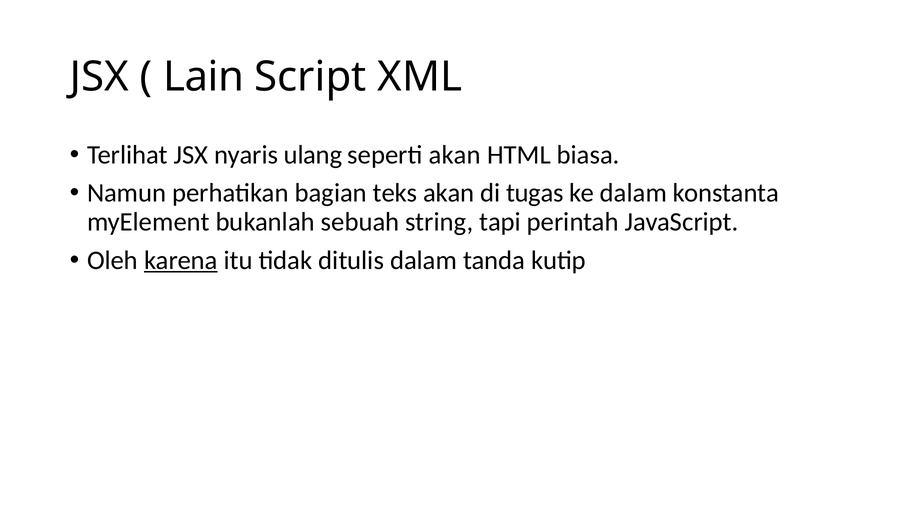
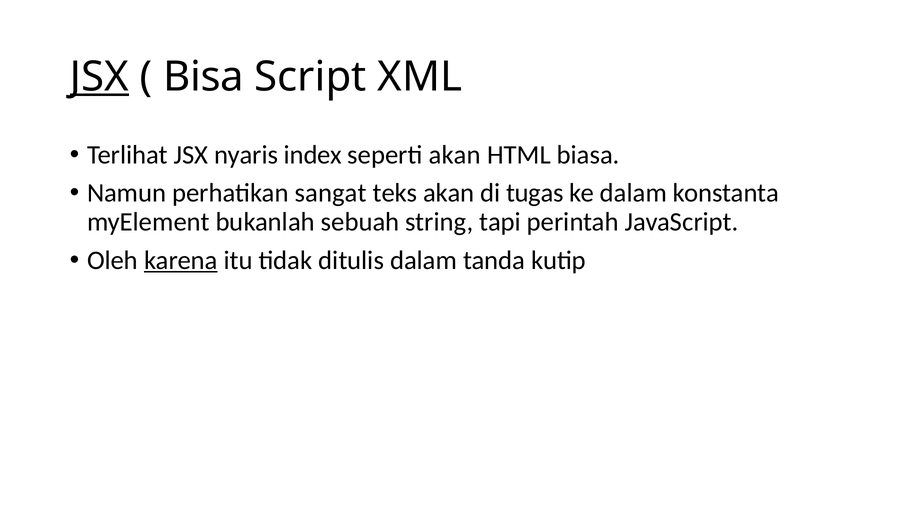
JSX at (99, 77) underline: none -> present
Lain: Lain -> Bisa
ulang: ulang -> index
bagian: bagian -> sangat
